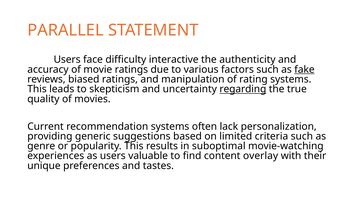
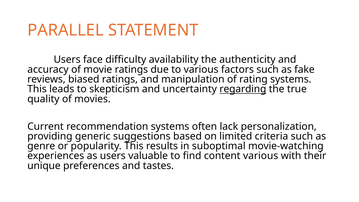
interactive: interactive -> availability
fake underline: present -> none
content overlay: overlay -> various
